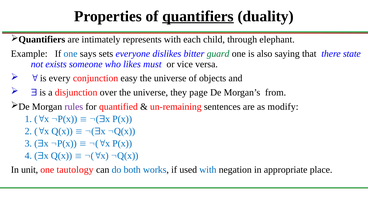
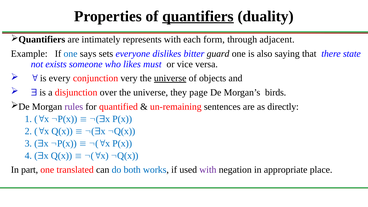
child: child -> form
elephant: elephant -> adjacent
guard colour: green -> black
easy: easy -> very
universe at (170, 78) underline: none -> present
from: from -> birds
modify: modify -> directly
unit: unit -> part
tautology: tautology -> translated
with at (208, 170) colour: blue -> purple
